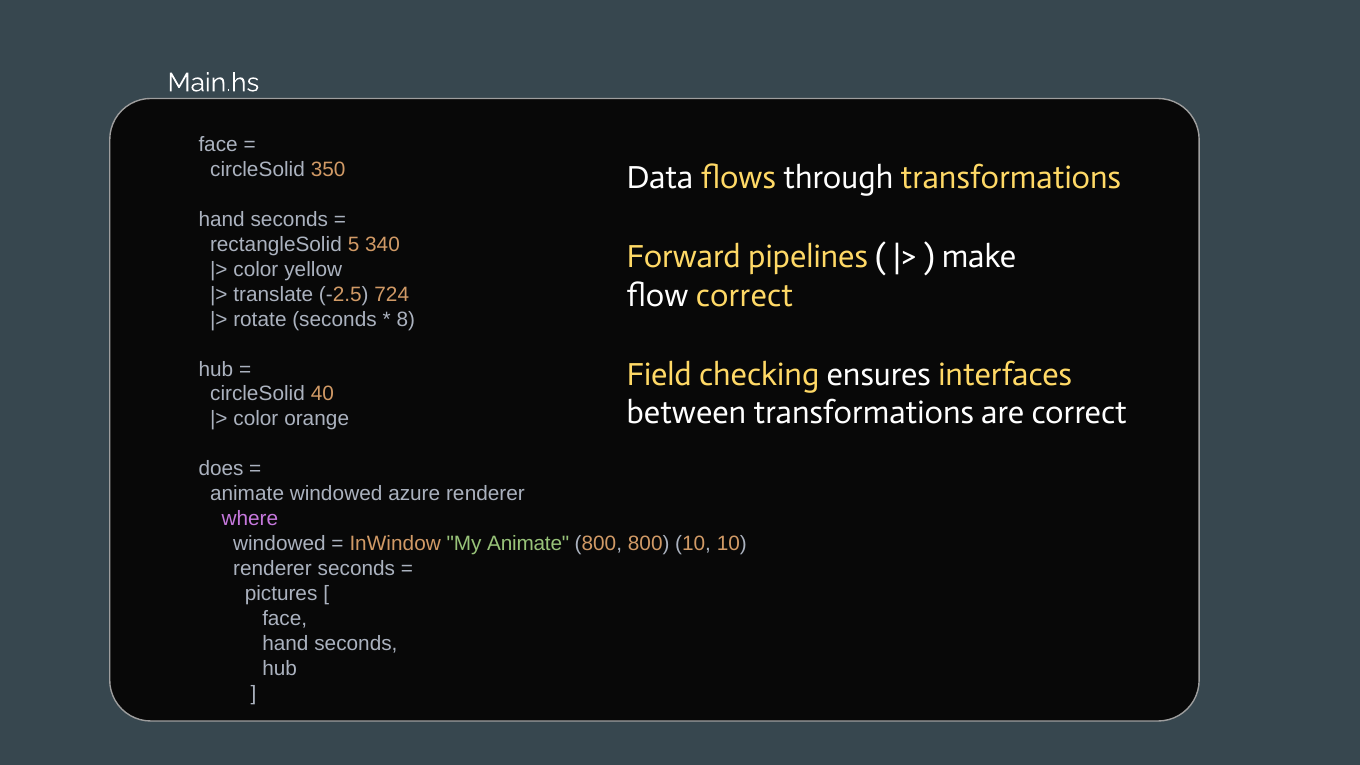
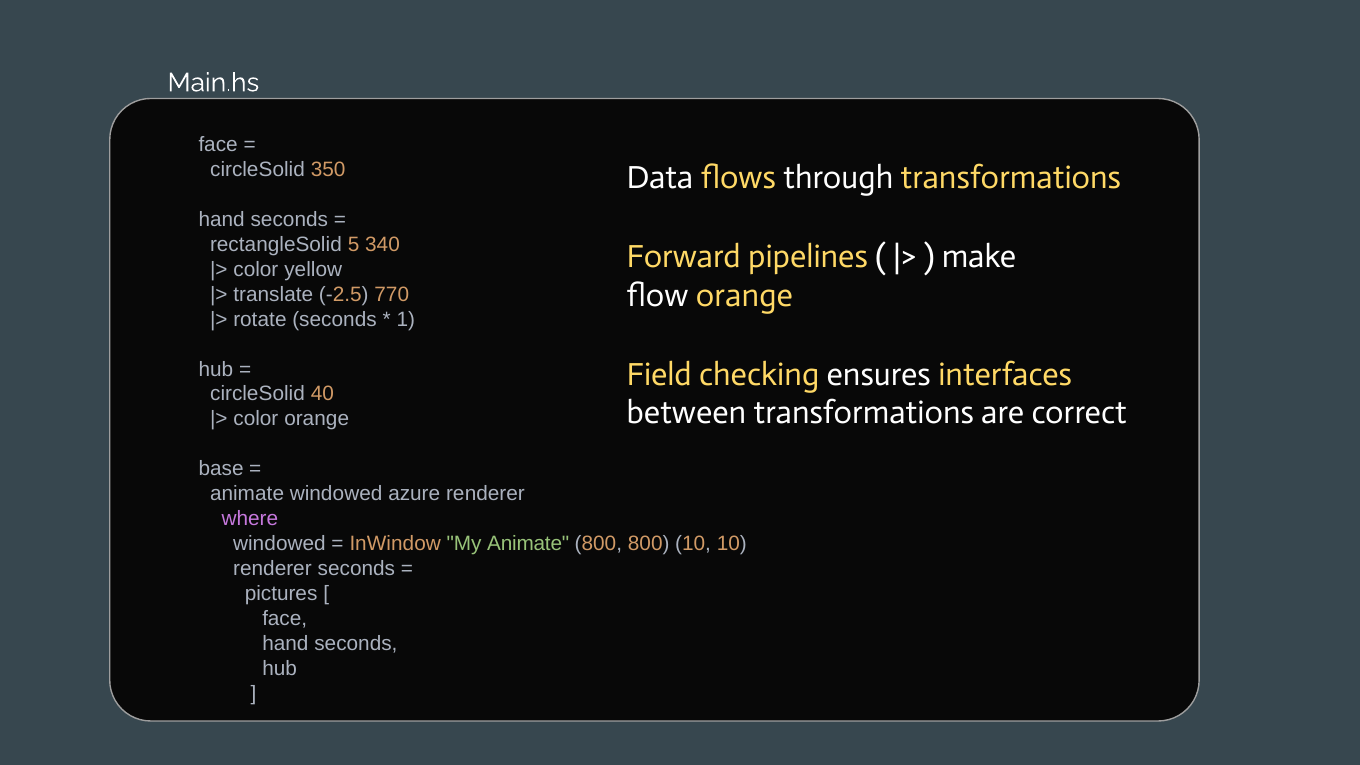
flow correct: correct -> orange
724: 724 -> 770
8: 8 -> 1
does: does -> base
